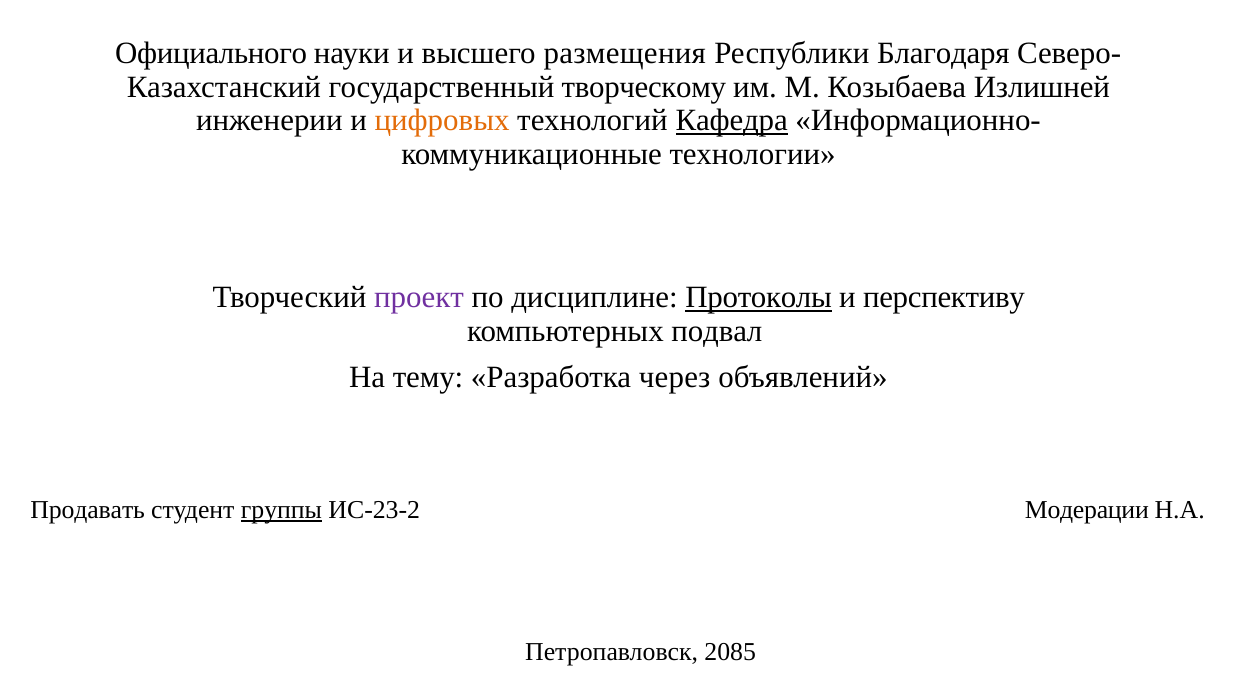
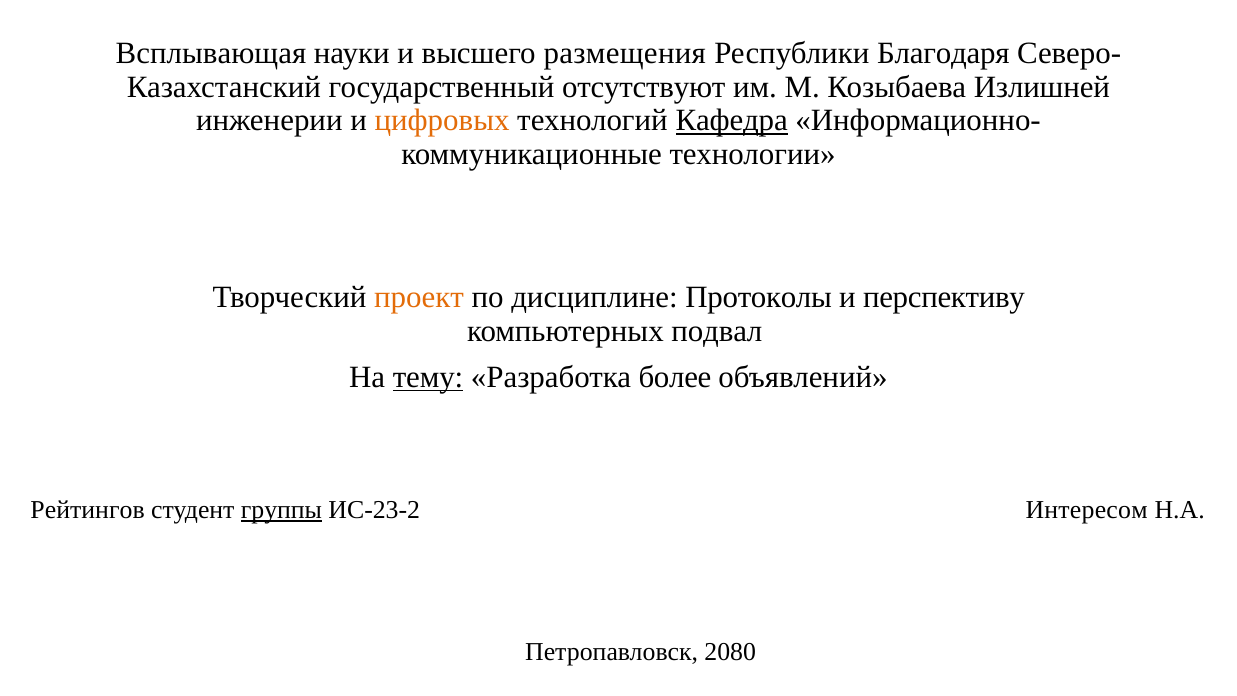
Официального: Официального -> Всплывающая
творческому: творческому -> отсутствуют
проект colour: purple -> orange
Протоколы underline: present -> none
тему underline: none -> present
через: через -> более
Продавать: Продавать -> Рейтингов
Модерации: Модерации -> Интересом
2085: 2085 -> 2080
